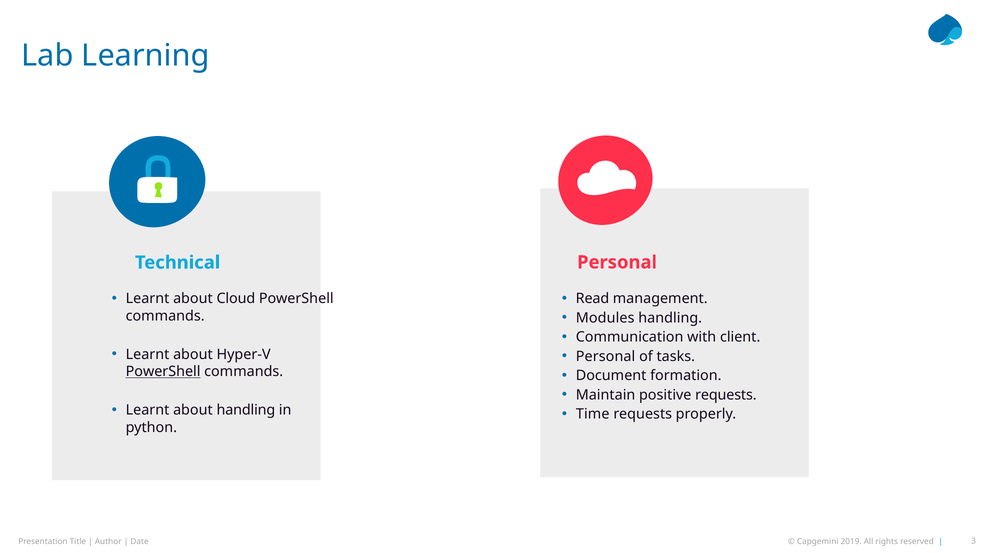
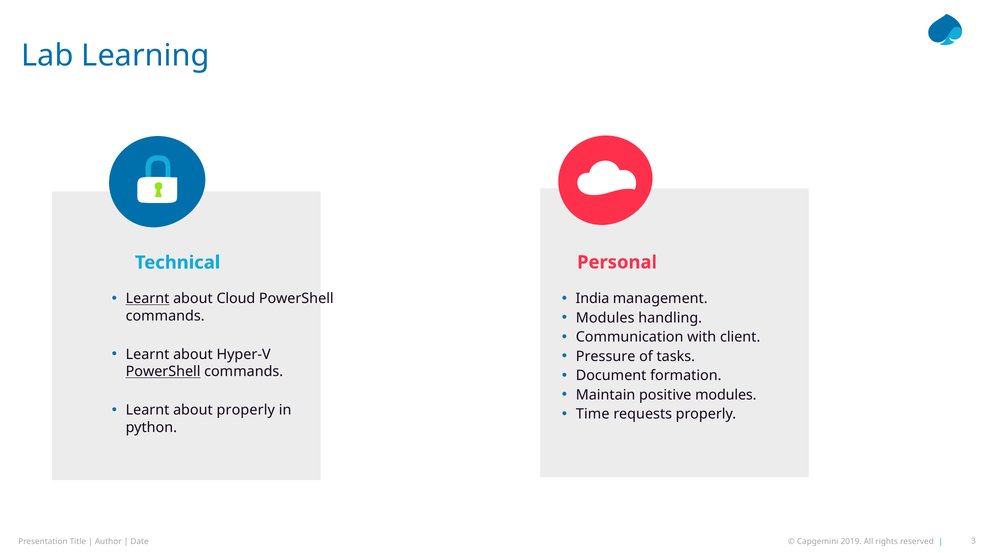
Learnt at (148, 299) underline: none -> present
Read: Read -> India
Personal at (606, 357): Personal -> Pressure
positive requests: requests -> modules
about handling: handling -> properly
